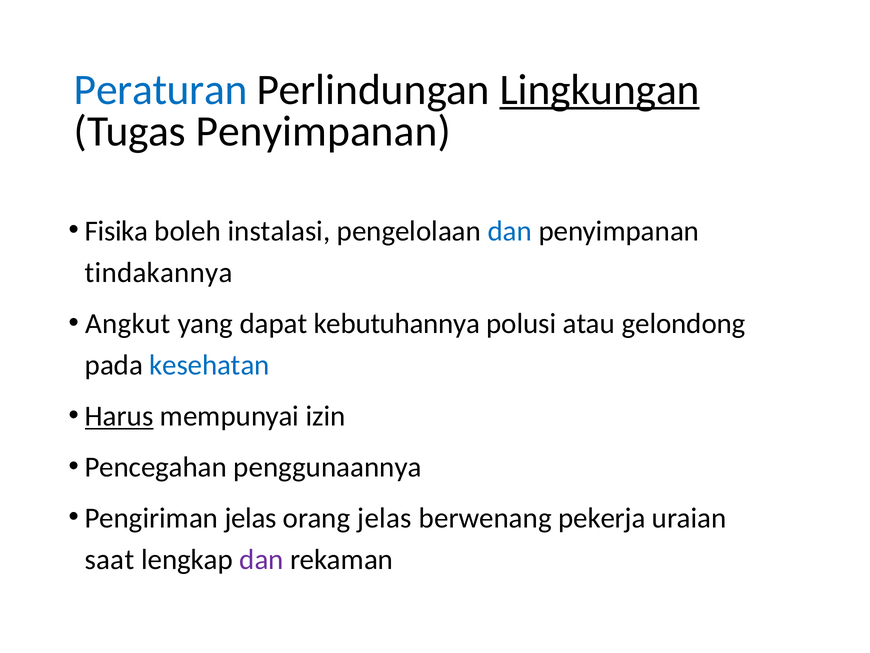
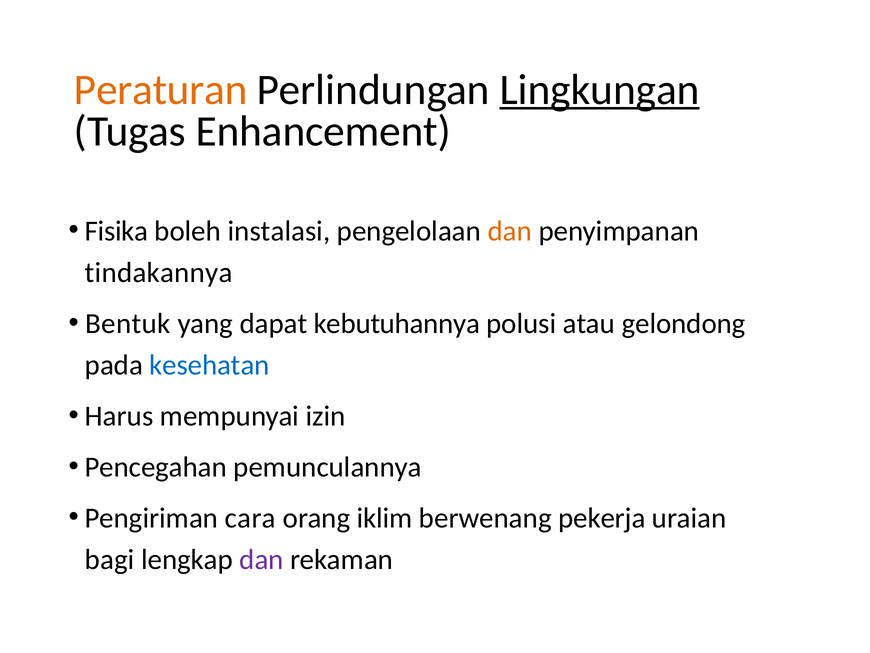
Peraturan colour: blue -> orange
Tugas Penyimpanan: Penyimpanan -> Enhancement
dan at (510, 231) colour: blue -> orange
Angkut: Angkut -> Bentuk
Harus underline: present -> none
penggunaannya: penggunaannya -> pemunculannya
Pengiriman jelas: jelas -> cara
orang jelas: jelas -> iklim
saat: saat -> bagi
